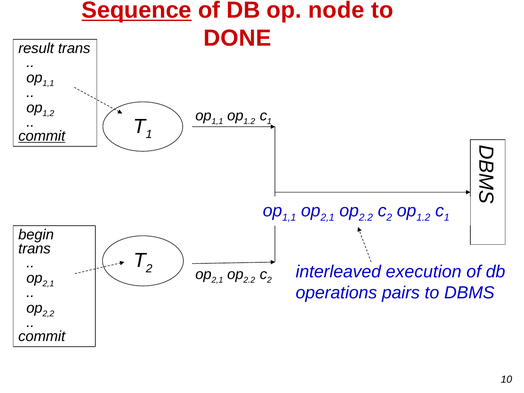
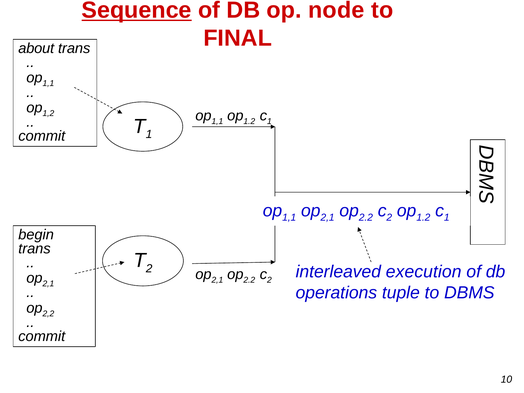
DONE: DONE -> FINAL
result: result -> about
commit at (42, 136) underline: present -> none
pairs: pairs -> tuple
